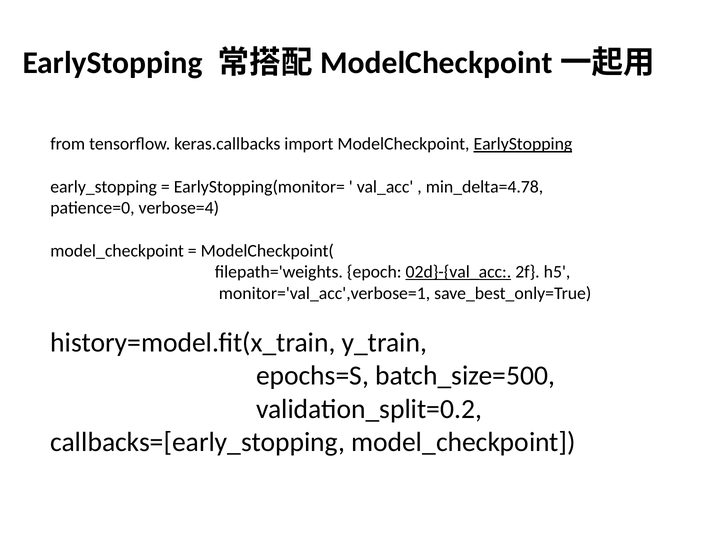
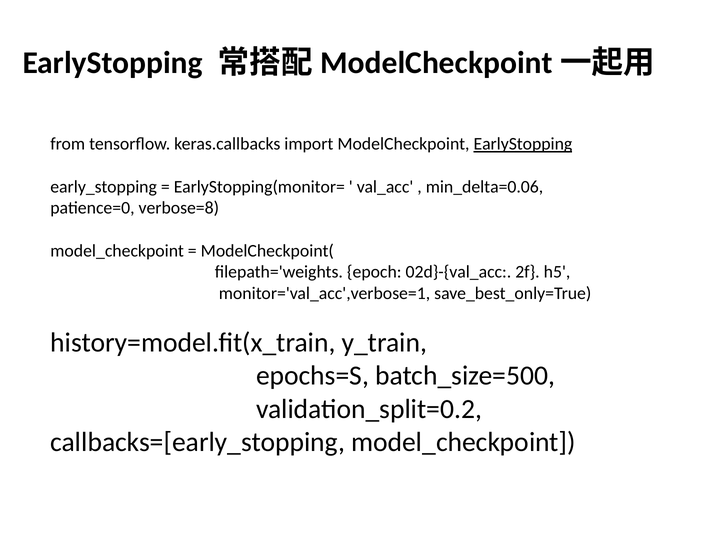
min_delta=4.78: min_delta=4.78 -> min_delta=0.06
verbose=4: verbose=4 -> verbose=8
02d}-{val_acc underline: present -> none
